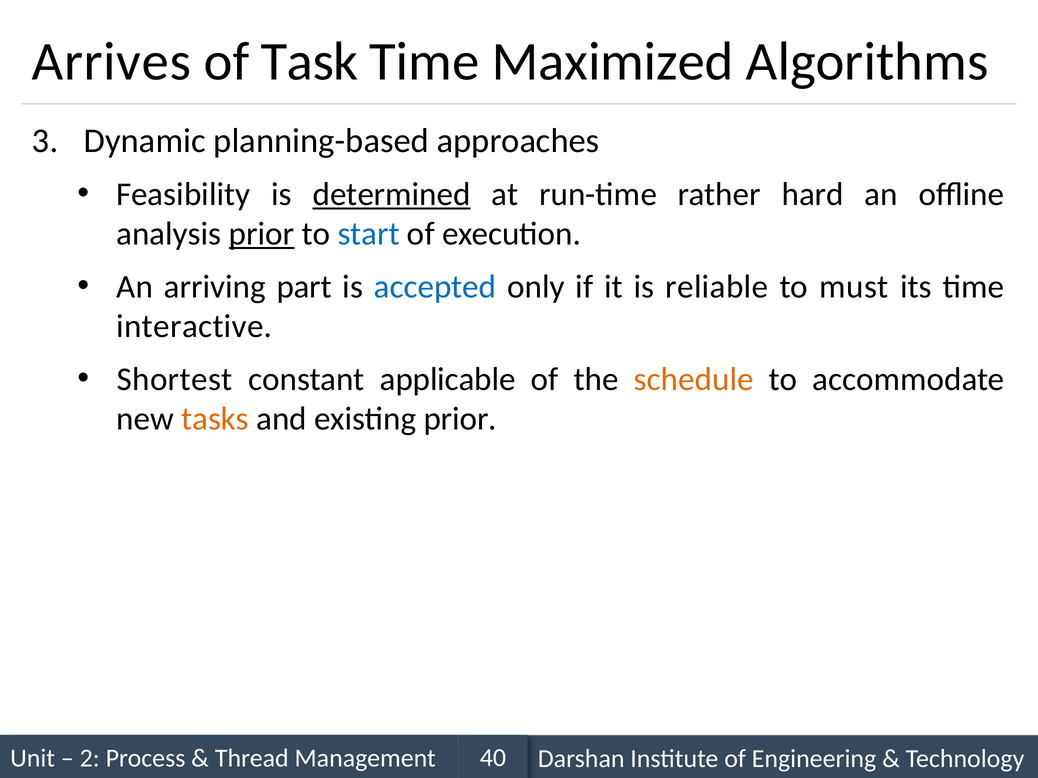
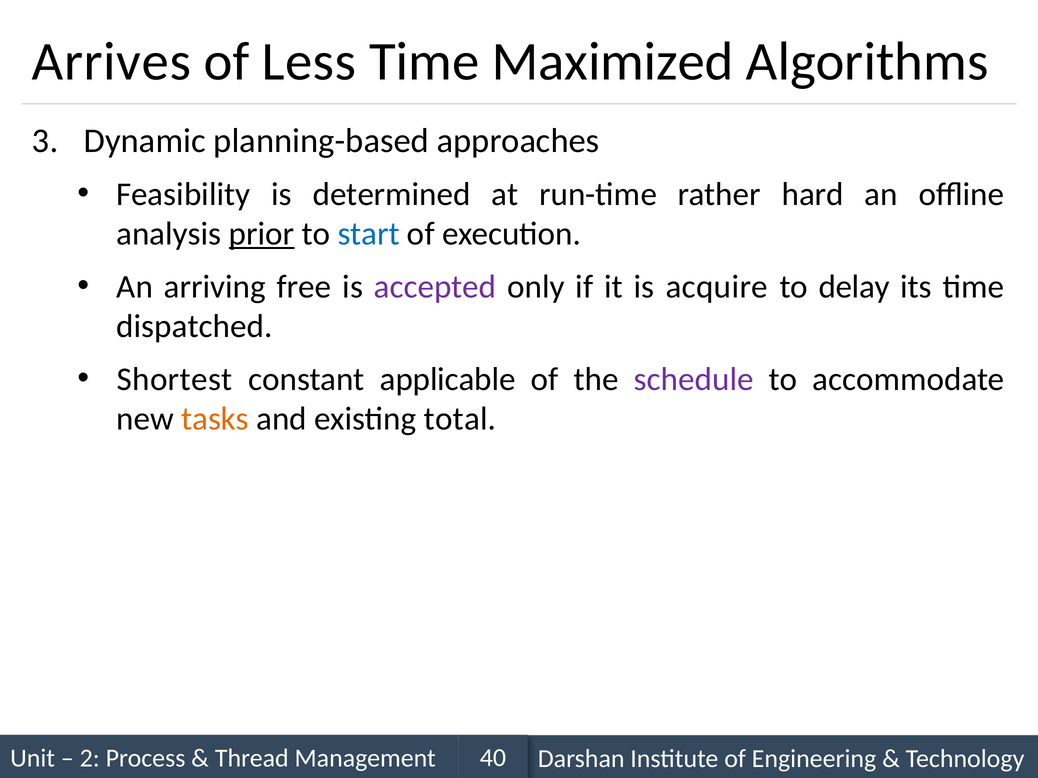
Task: Task -> Less
determined underline: present -> none
part: part -> free
accepted colour: blue -> purple
reliable: reliable -> acquire
must: must -> delay
interactive: interactive -> dispatched
schedule colour: orange -> purple
existing prior: prior -> total
